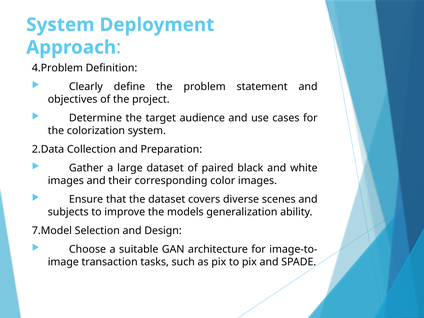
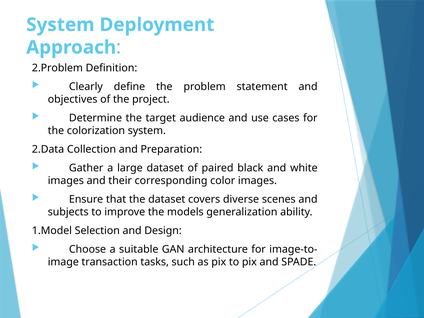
4.Problem: 4.Problem -> 2.Problem
7.Model: 7.Model -> 1.Model
